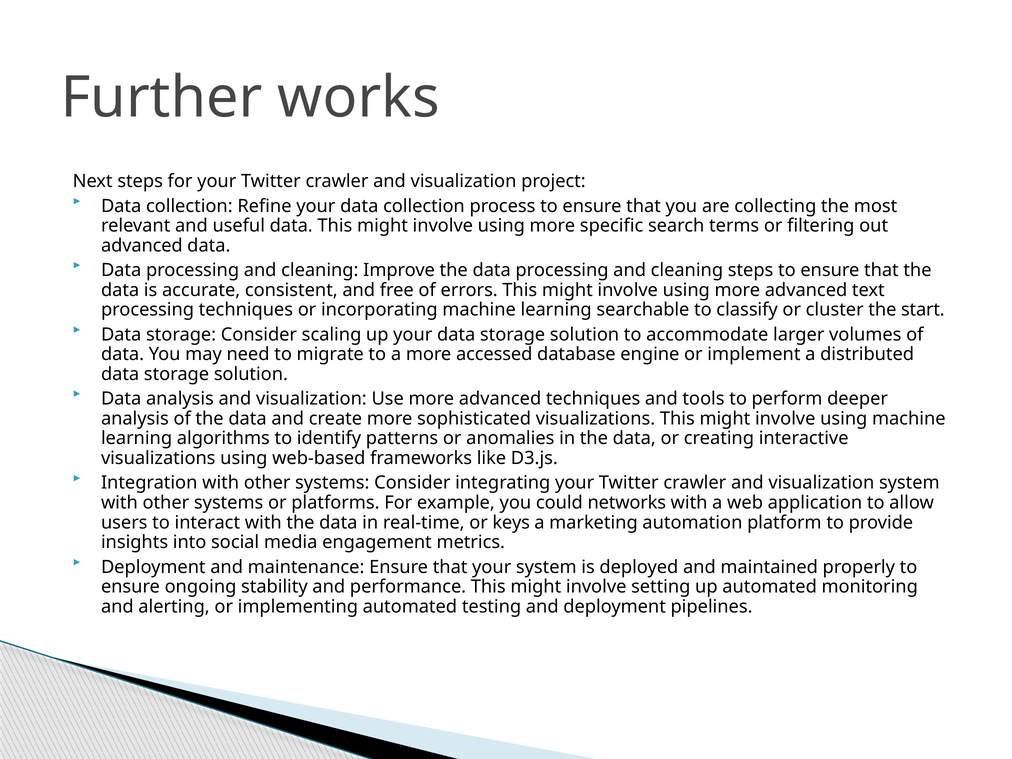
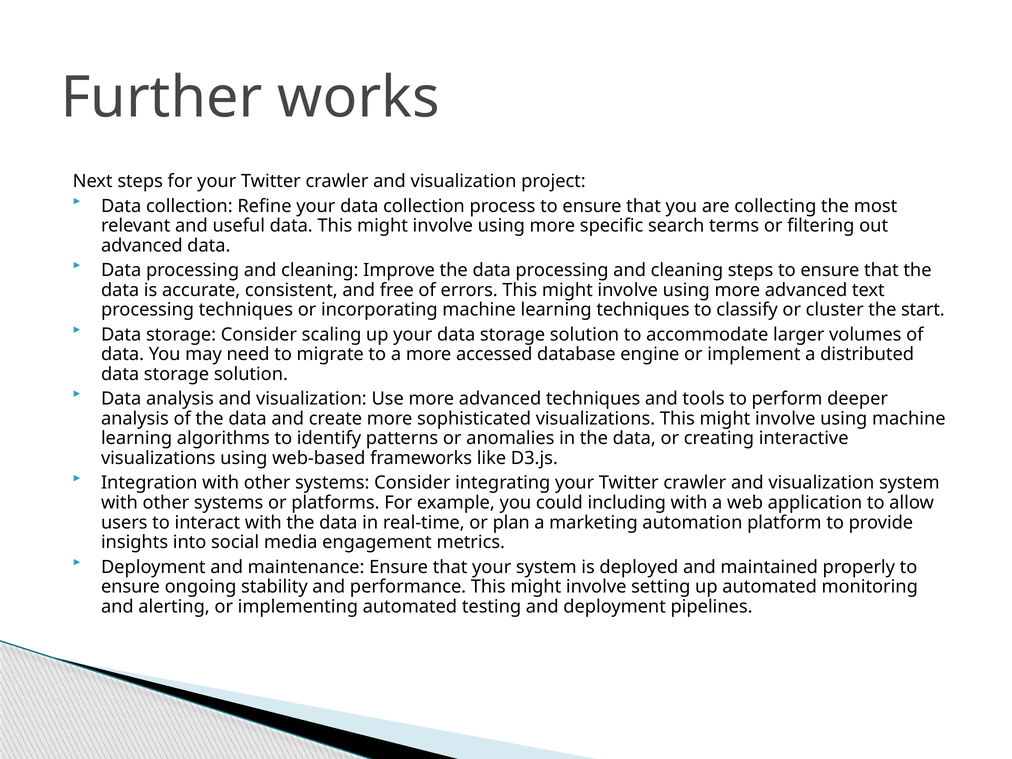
learning searchable: searchable -> techniques
networks: networks -> including
keys: keys -> plan
